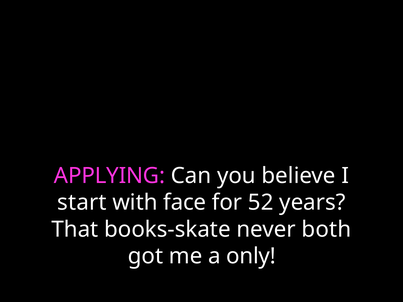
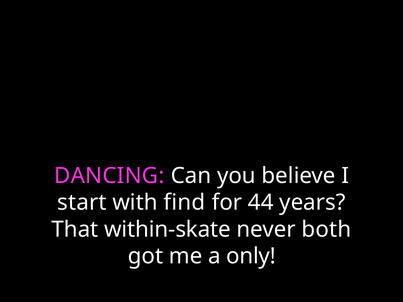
APPLYING: APPLYING -> DANCING
face: face -> find
52: 52 -> 44
books-skate: books-skate -> within-skate
